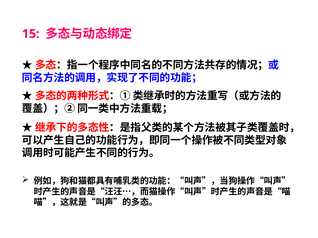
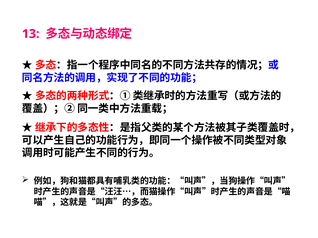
15: 15 -> 13
